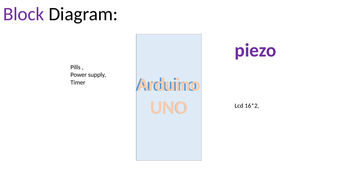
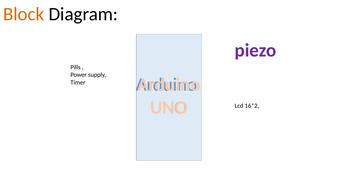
Block colour: purple -> orange
